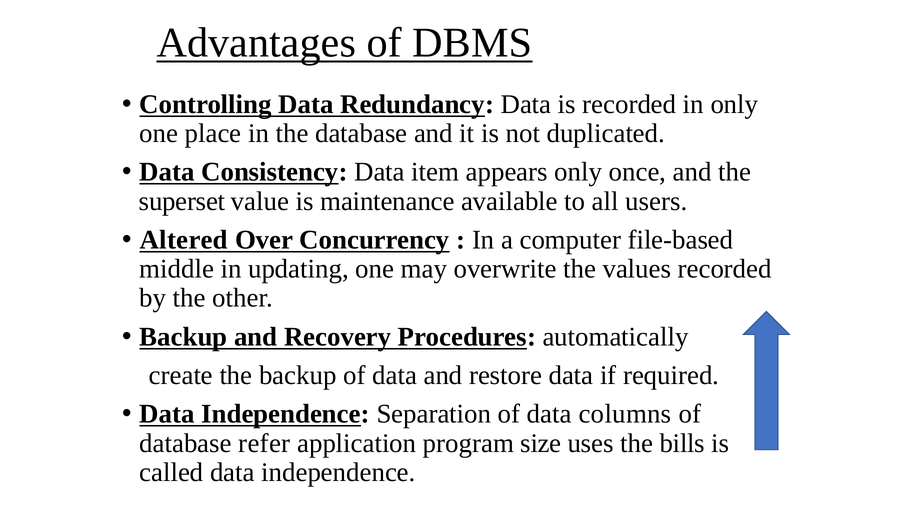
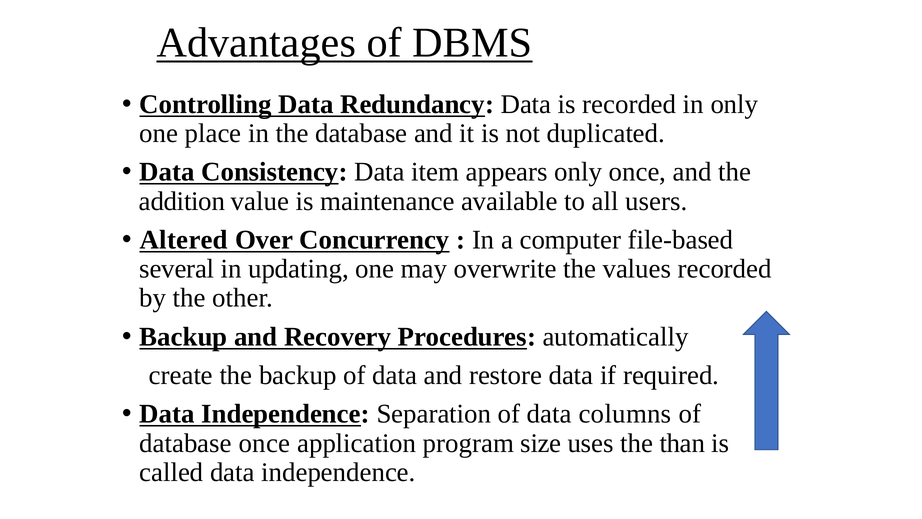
superset: superset -> addition
middle: middle -> several
database refer: refer -> once
bills: bills -> than
